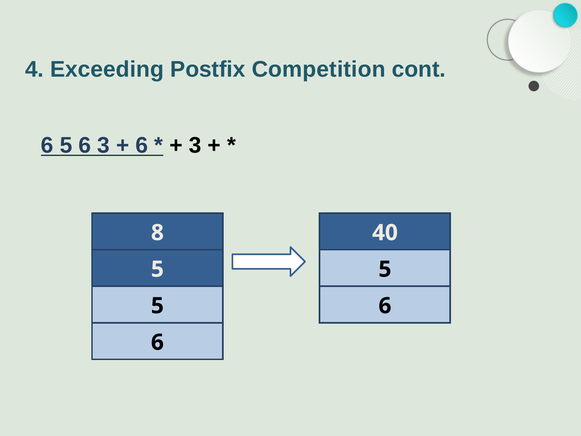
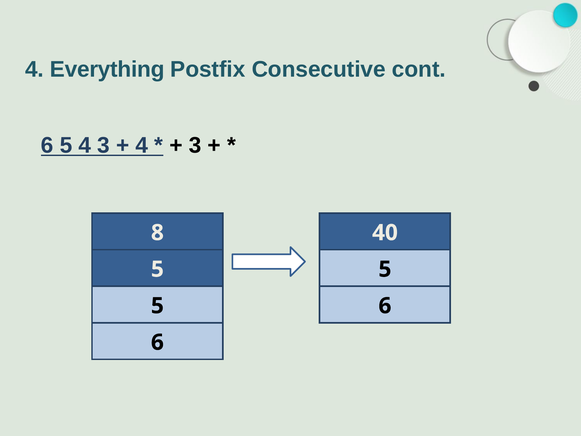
Exceeding: Exceeding -> Everything
Competition: Competition -> Consecutive
6 5 6: 6 -> 4
6 at (142, 145): 6 -> 4
